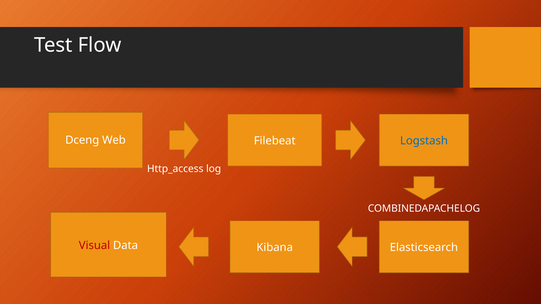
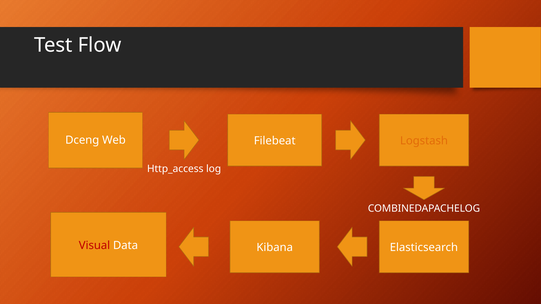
Logstash colour: blue -> orange
